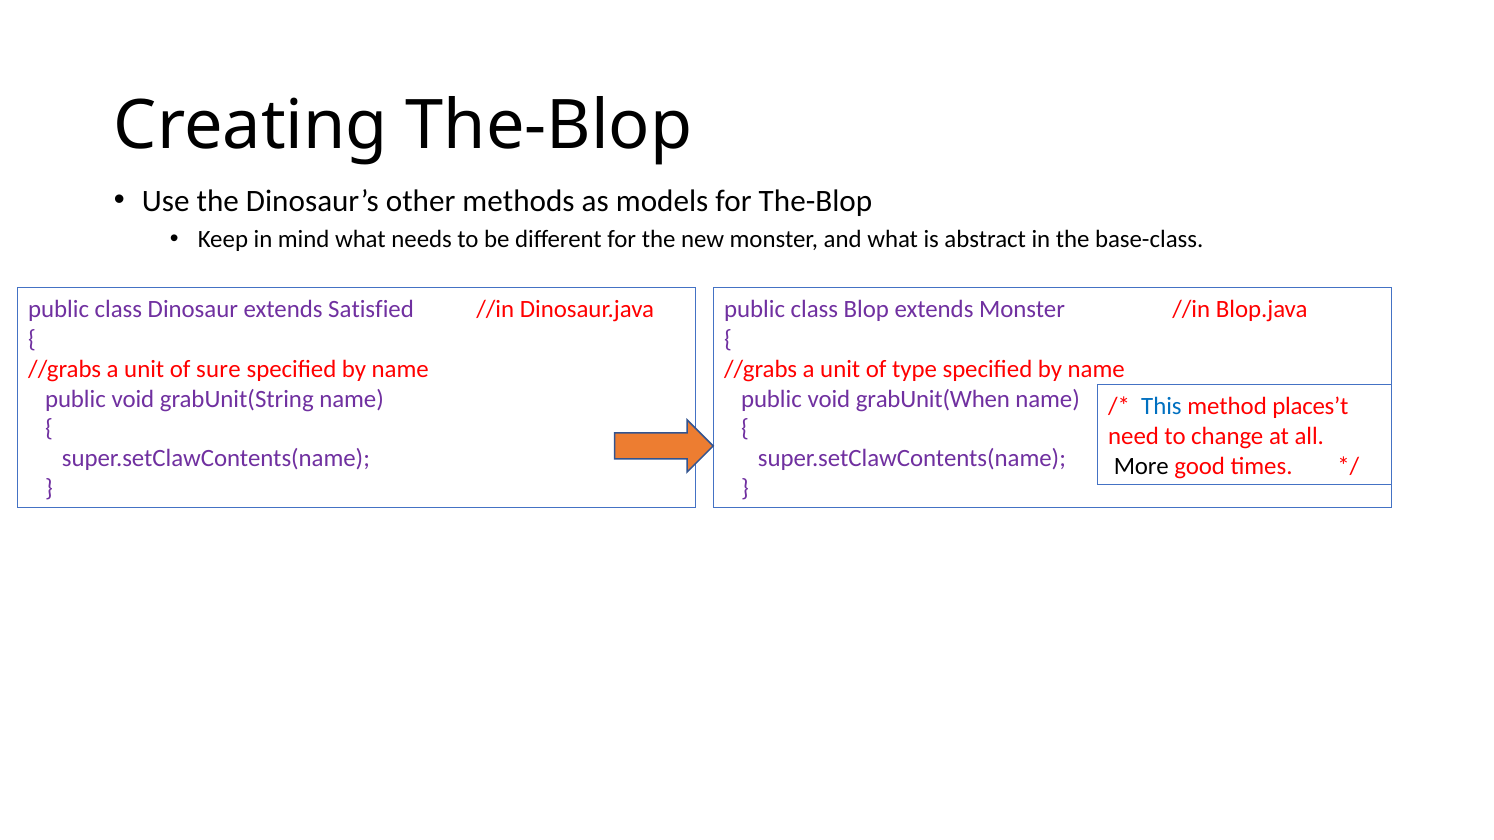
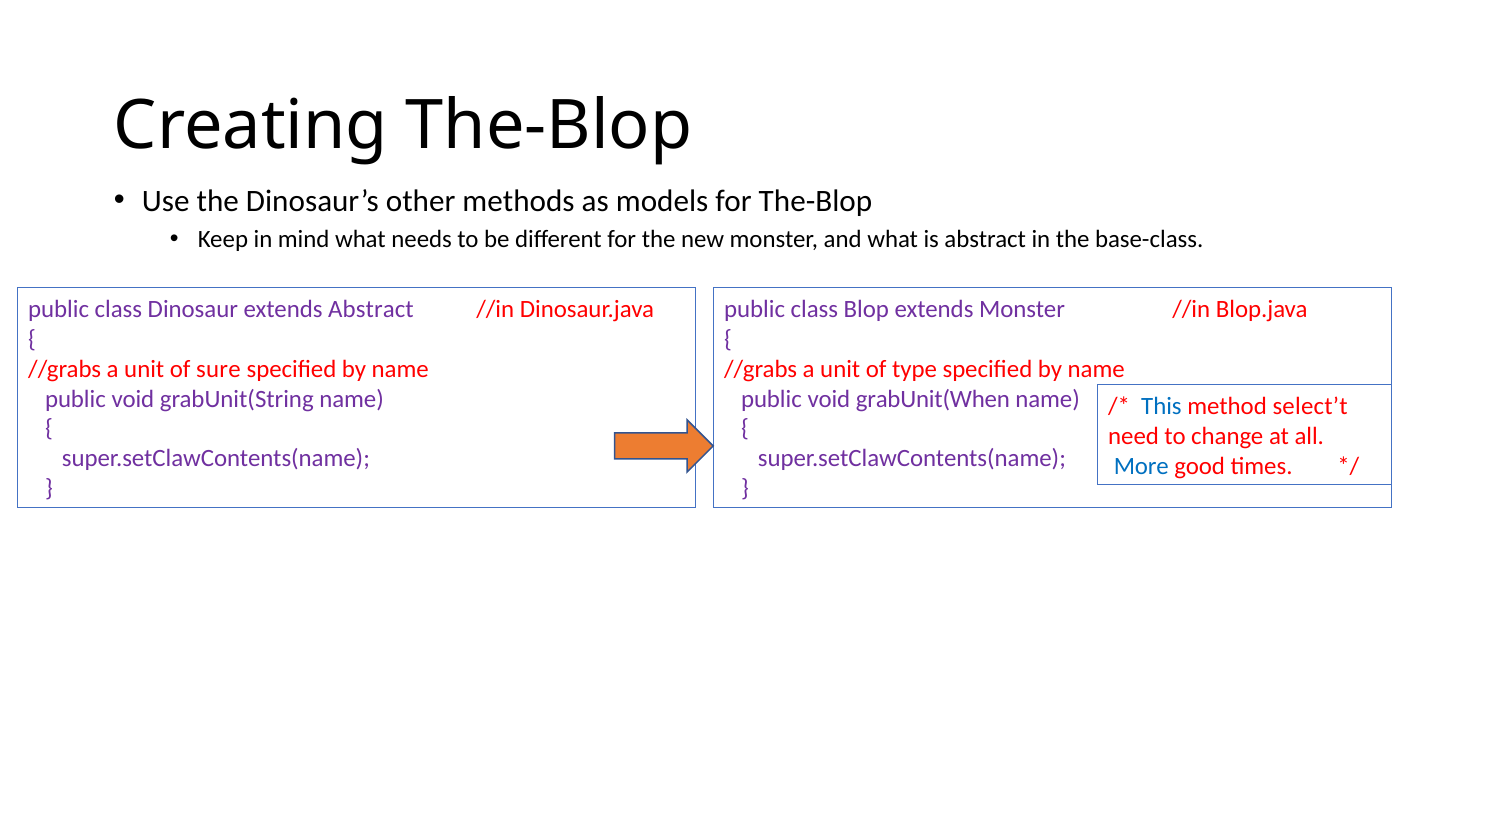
extends Satisfied: Satisfied -> Abstract
places’t: places’t -> select’t
More colour: black -> blue
